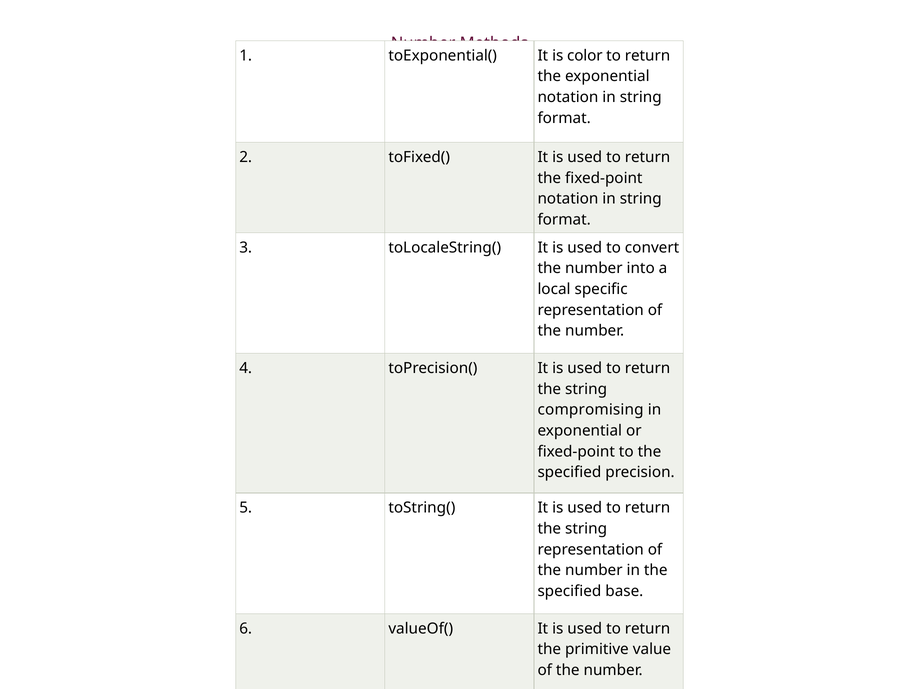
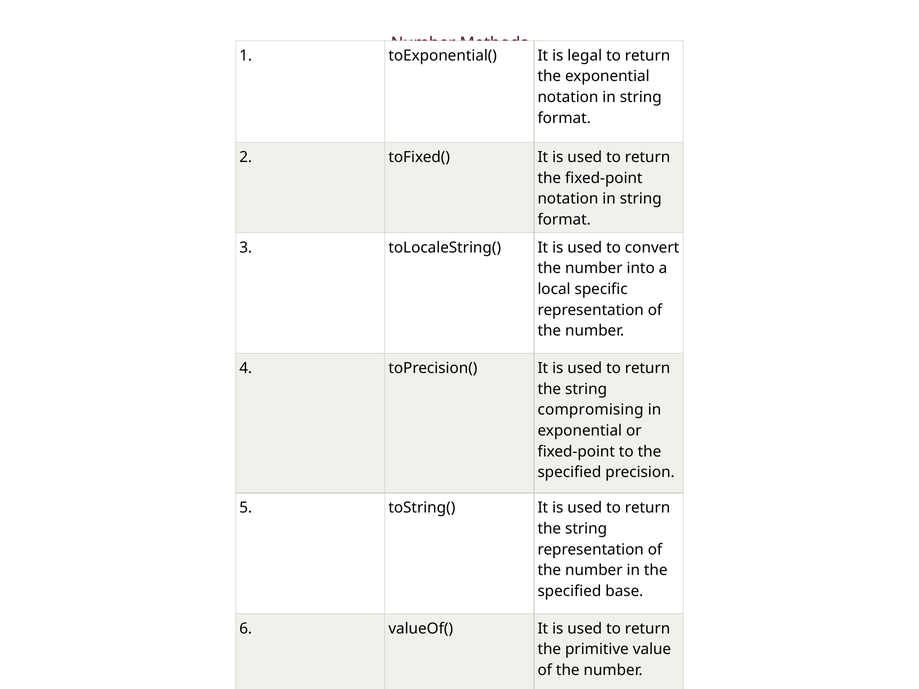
color: color -> legal
